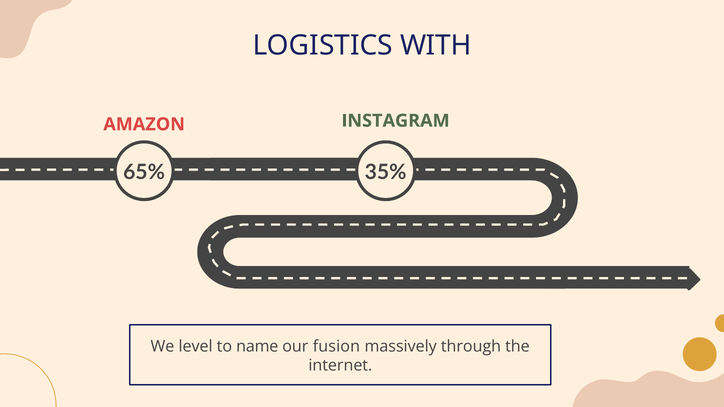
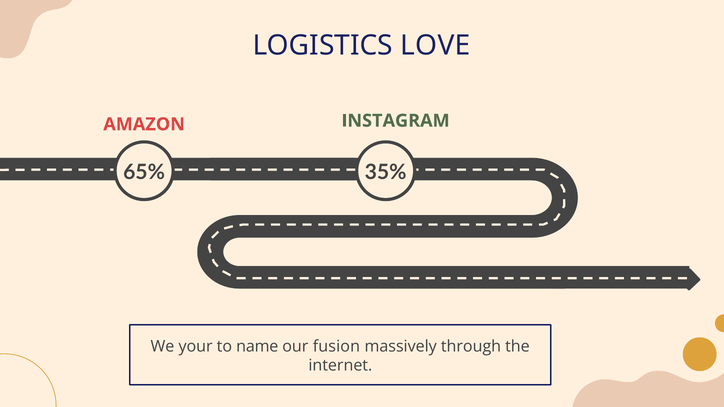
WITH: WITH -> LOVE
level: level -> your
